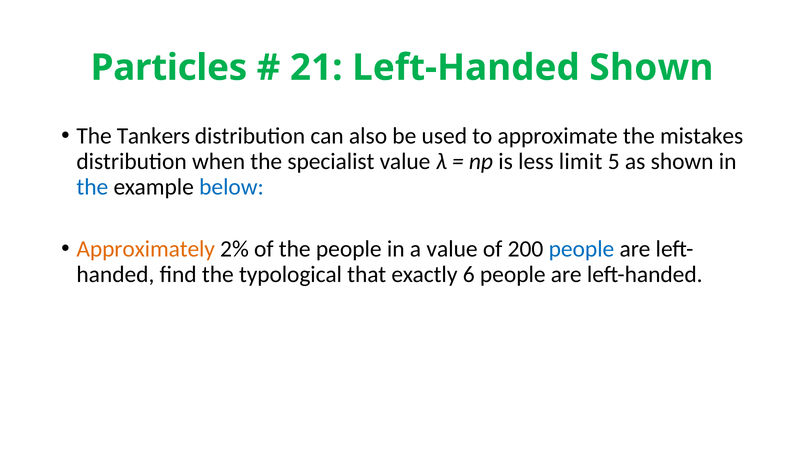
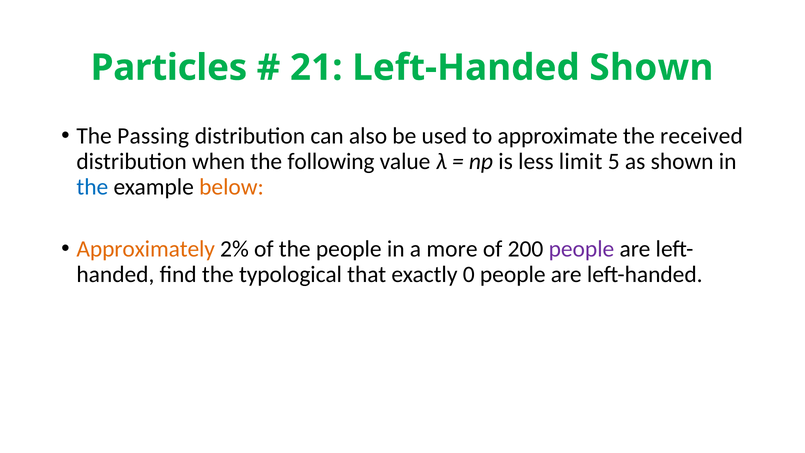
Tankers: Tankers -> Passing
mistakes: mistakes -> received
specialist: specialist -> following
below colour: blue -> orange
a value: value -> more
people at (581, 249) colour: blue -> purple
6: 6 -> 0
